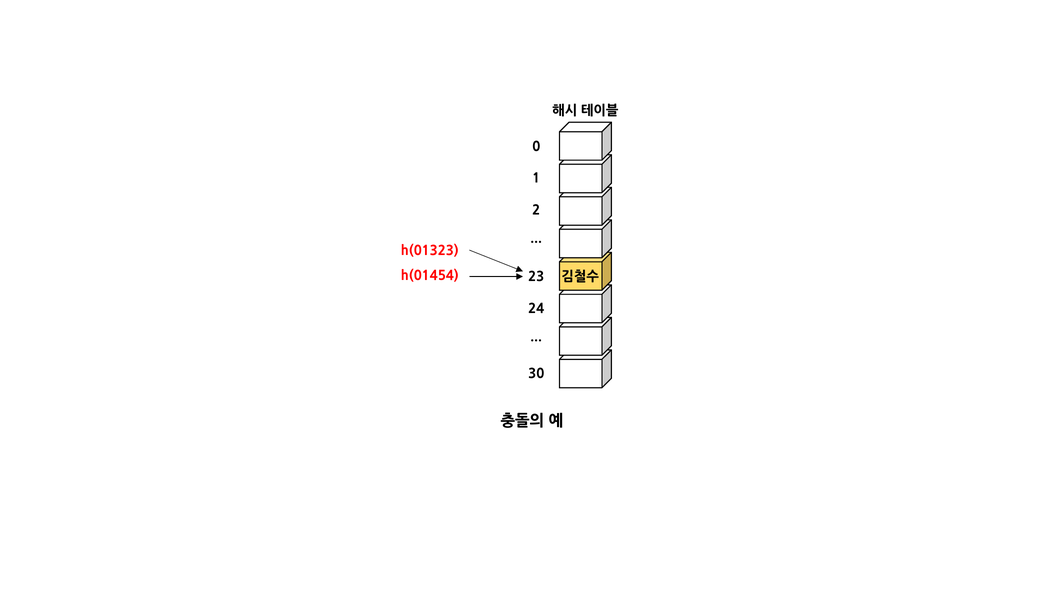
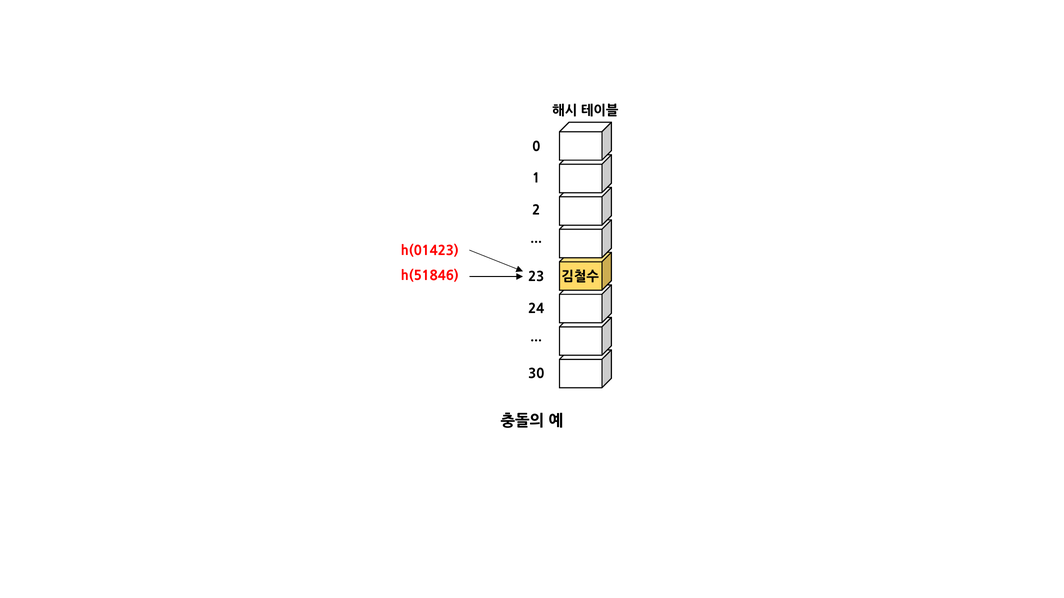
h(01323: h(01323 -> h(01423
h(01454: h(01454 -> h(51846
